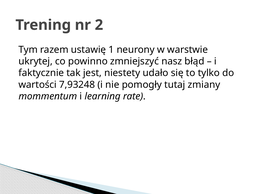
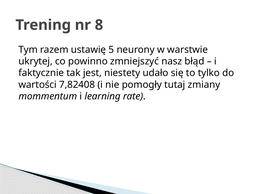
2: 2 -> 8
1: 1 -> 5
7,93248: 7,93248 -> 7,82408
